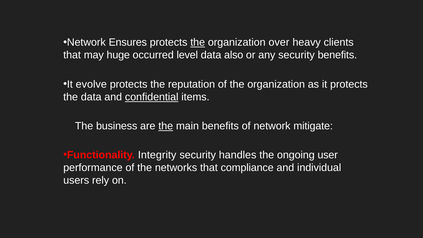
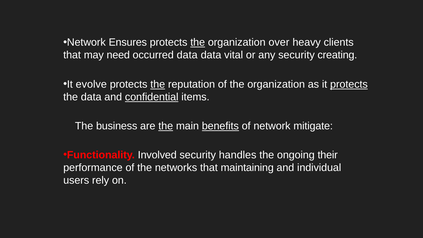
huge: huge -> need
occurred level: level -> data
also: also -> vital
security benefits: benefits -> creating
the at (158, 84) underline: none -> present
protects at (349, 84) underline: none -> present
benefits at (220, 126) underline: none -> present
Integrity: Integrity -> Involved
user: user -> their
compliance: compliance -> maintaining
